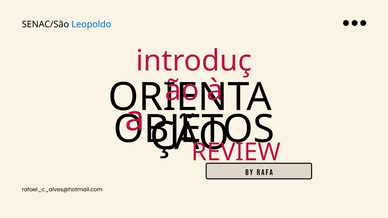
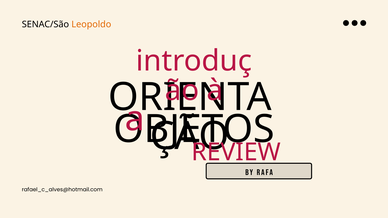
Leopoldo colour: blue -> orange
